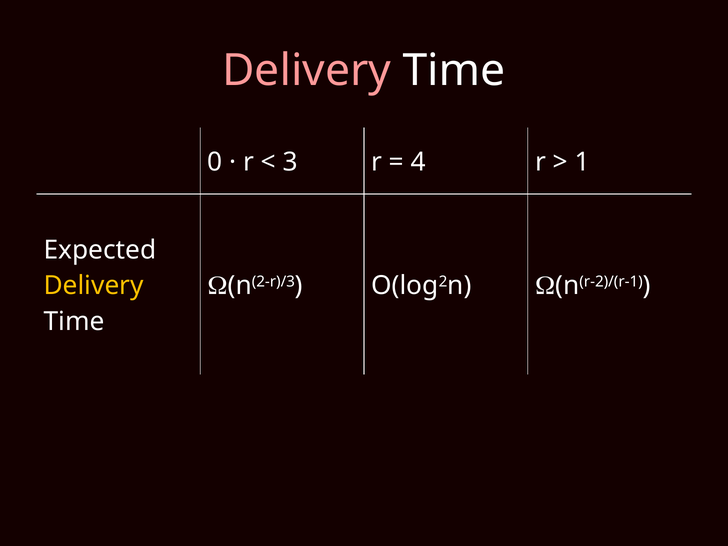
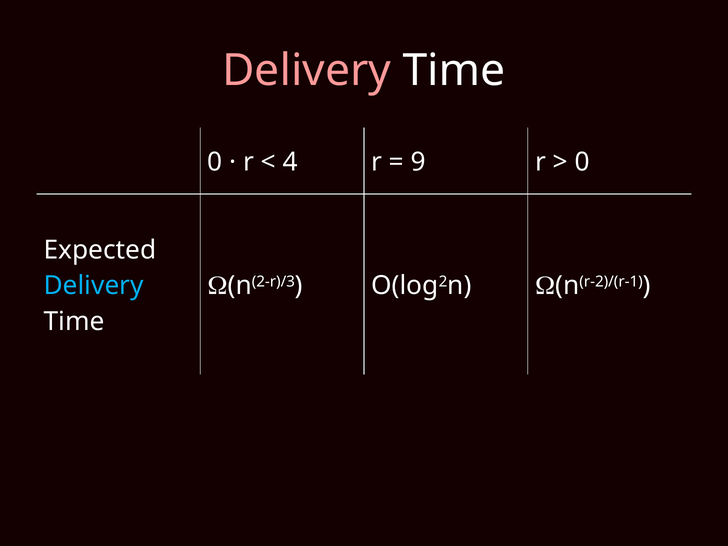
3: 3 -> 4
4: 4 -> 9
1 at (582, 162): 1 -> 0
Delivery at (94, 286) colour: yellow -> light blue
